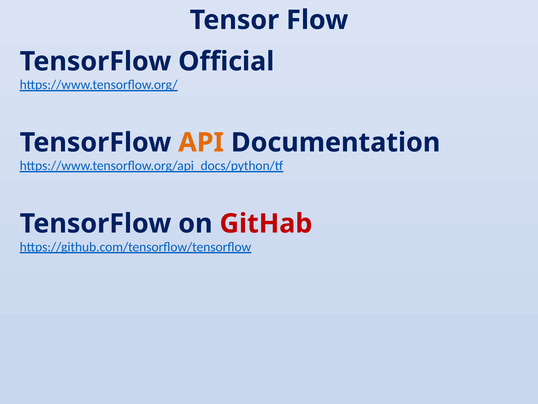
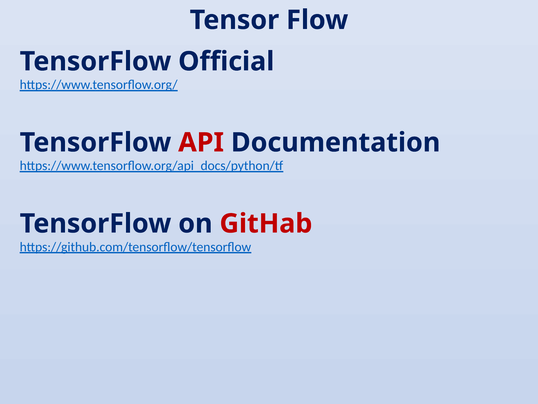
API colour: orange -> red
